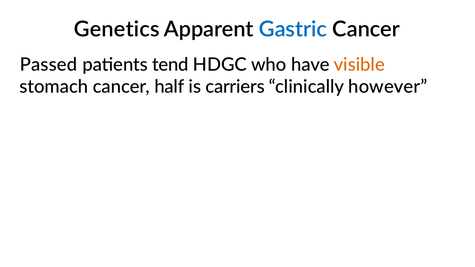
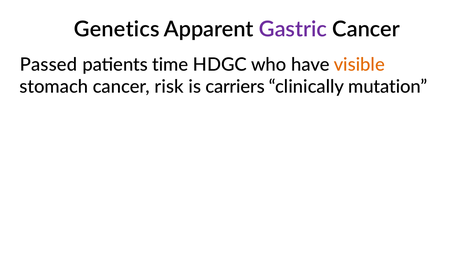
Gastric colour: blue -> purple
tend: tend -> time
half: half -> risk
however: however -> mutation
